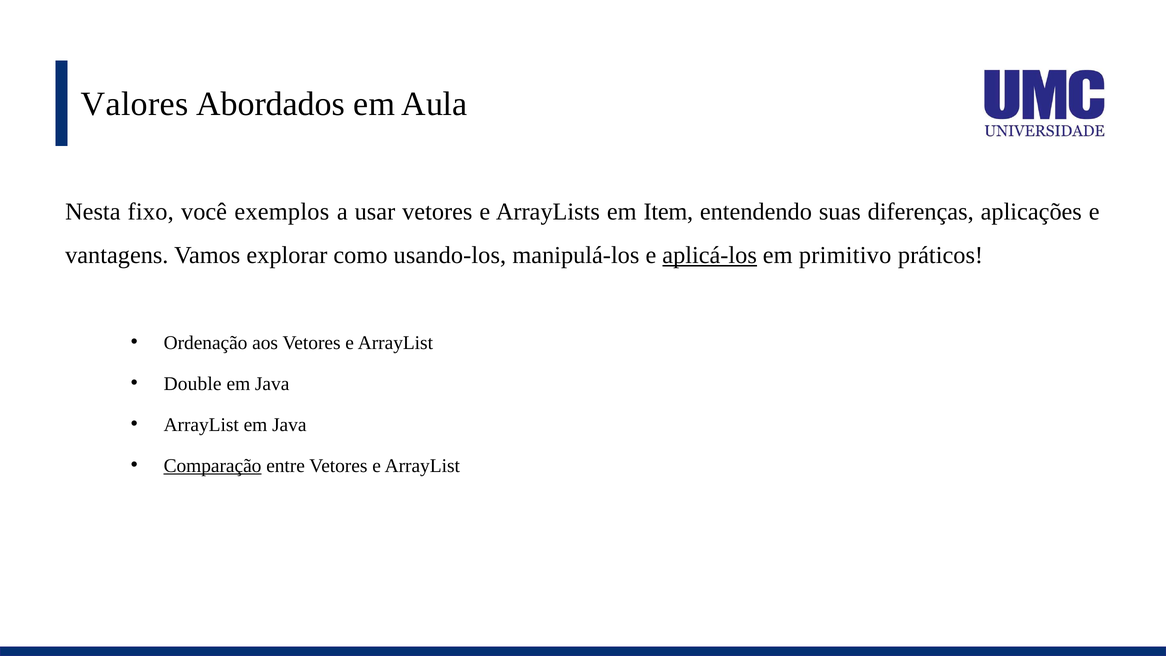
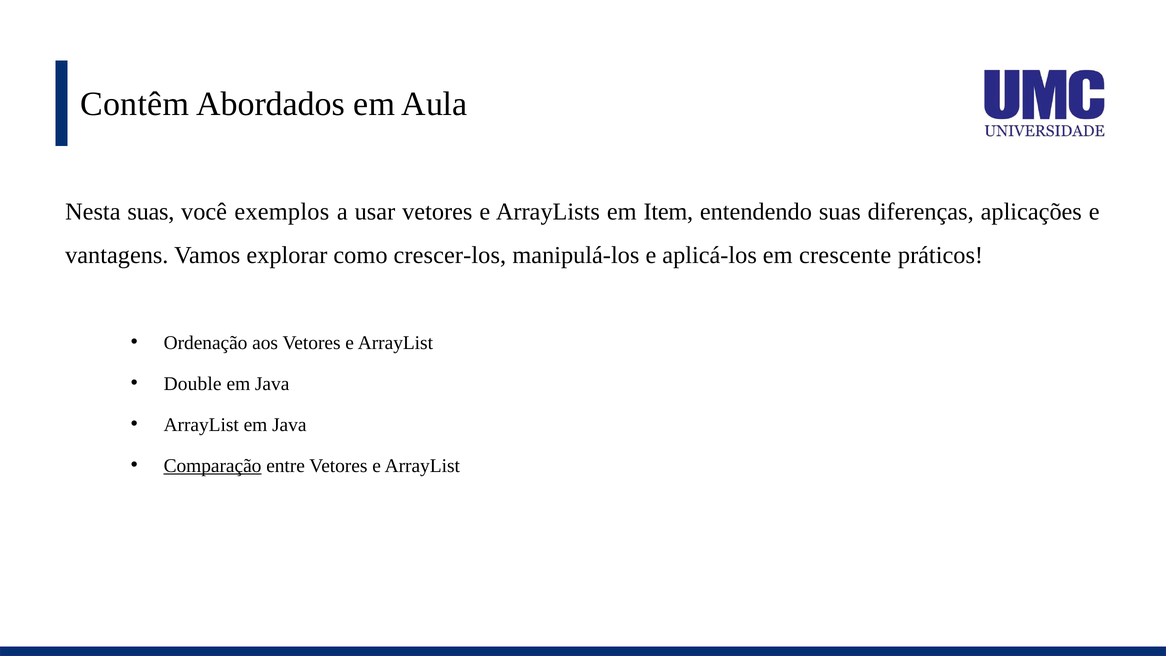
Valores: Valores -> Contêm
Nesta fixo: fixo -> suas
usando-los: usando-los -> crescer-los
aplicá-los underline: present -> none
primitivo: primitivo -> crescente
